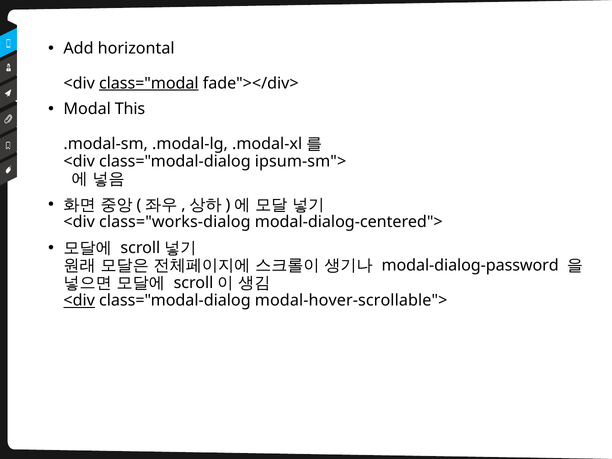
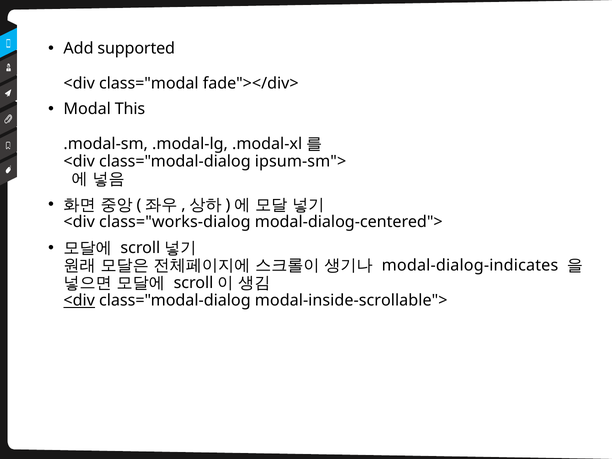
horizontal: horizontal -> supported
class="modal underline: present -> none
modal-dialog-password: modal-dialog-password -> modal-dialog-indicates
modal-hover-scrollable">: modal-hover-scrollable"> -> modal-inside-scrollable">
